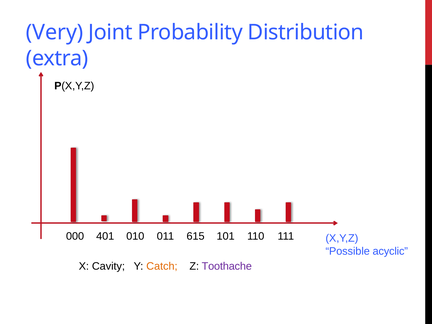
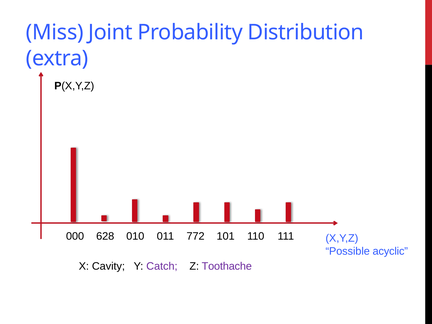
Very: Very -> Miss
401: 401 -> 628
615: 615 -> 772
Catch colour: orange -> purple
